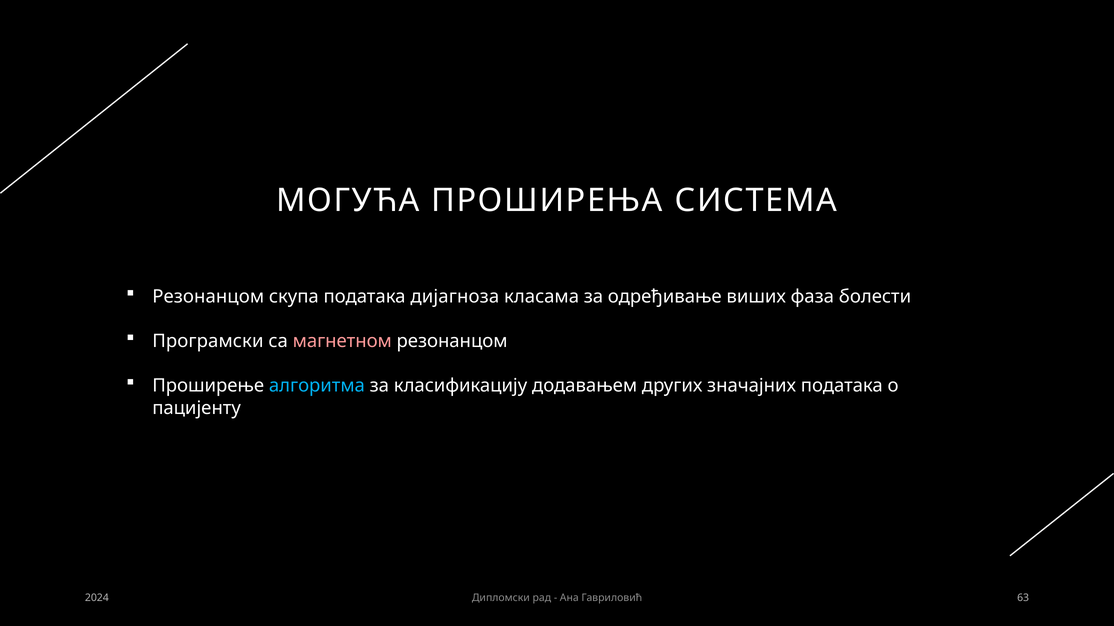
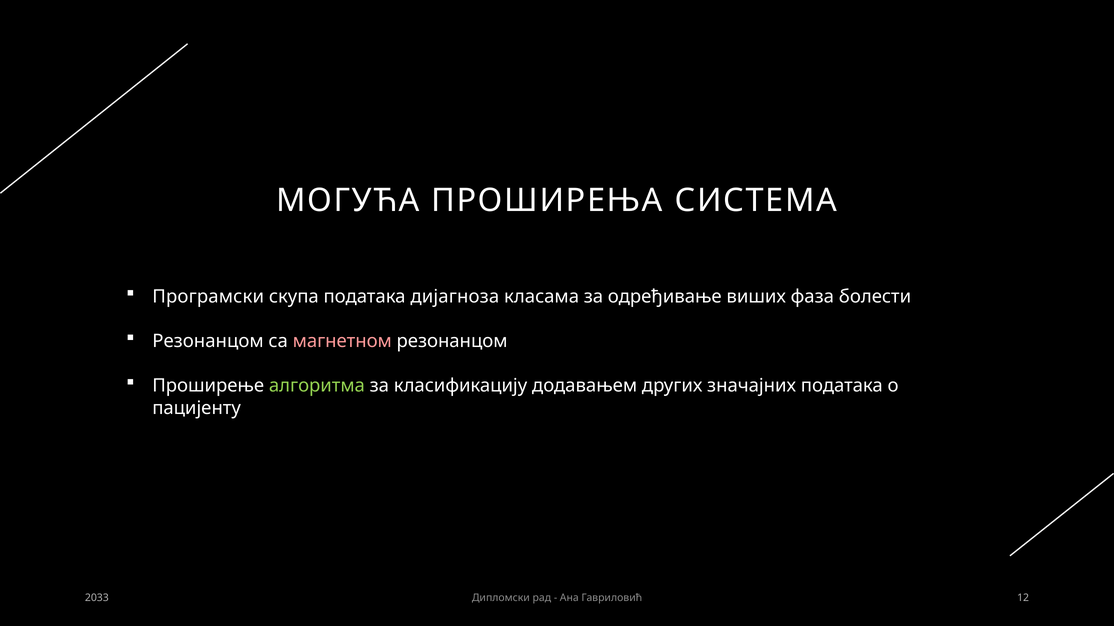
Резонанцом at (208, 297): Резонанцом -> Програмски
Програмски at (208, 342): Програмски -> Резонанцом
алгоритма colour: light blue -> light green
2024: 2024 -> 2033
63: 63 -> 12
